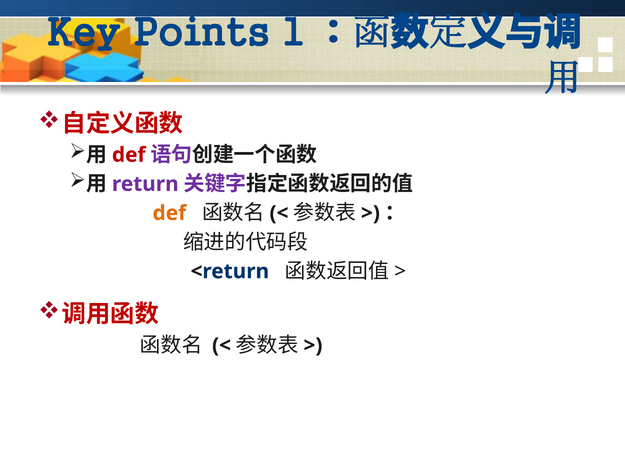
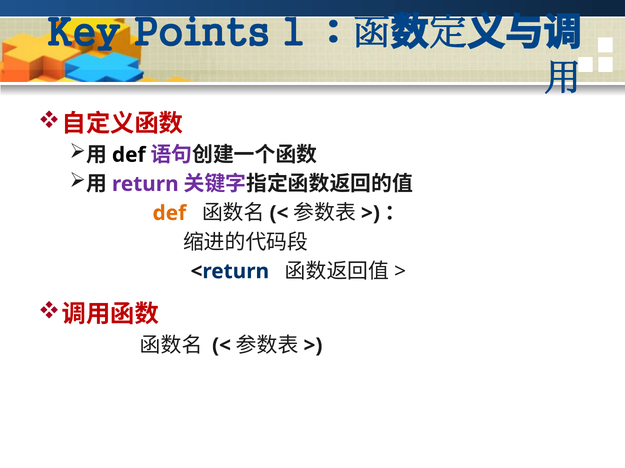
def at (129, 155) colour: red -> black
